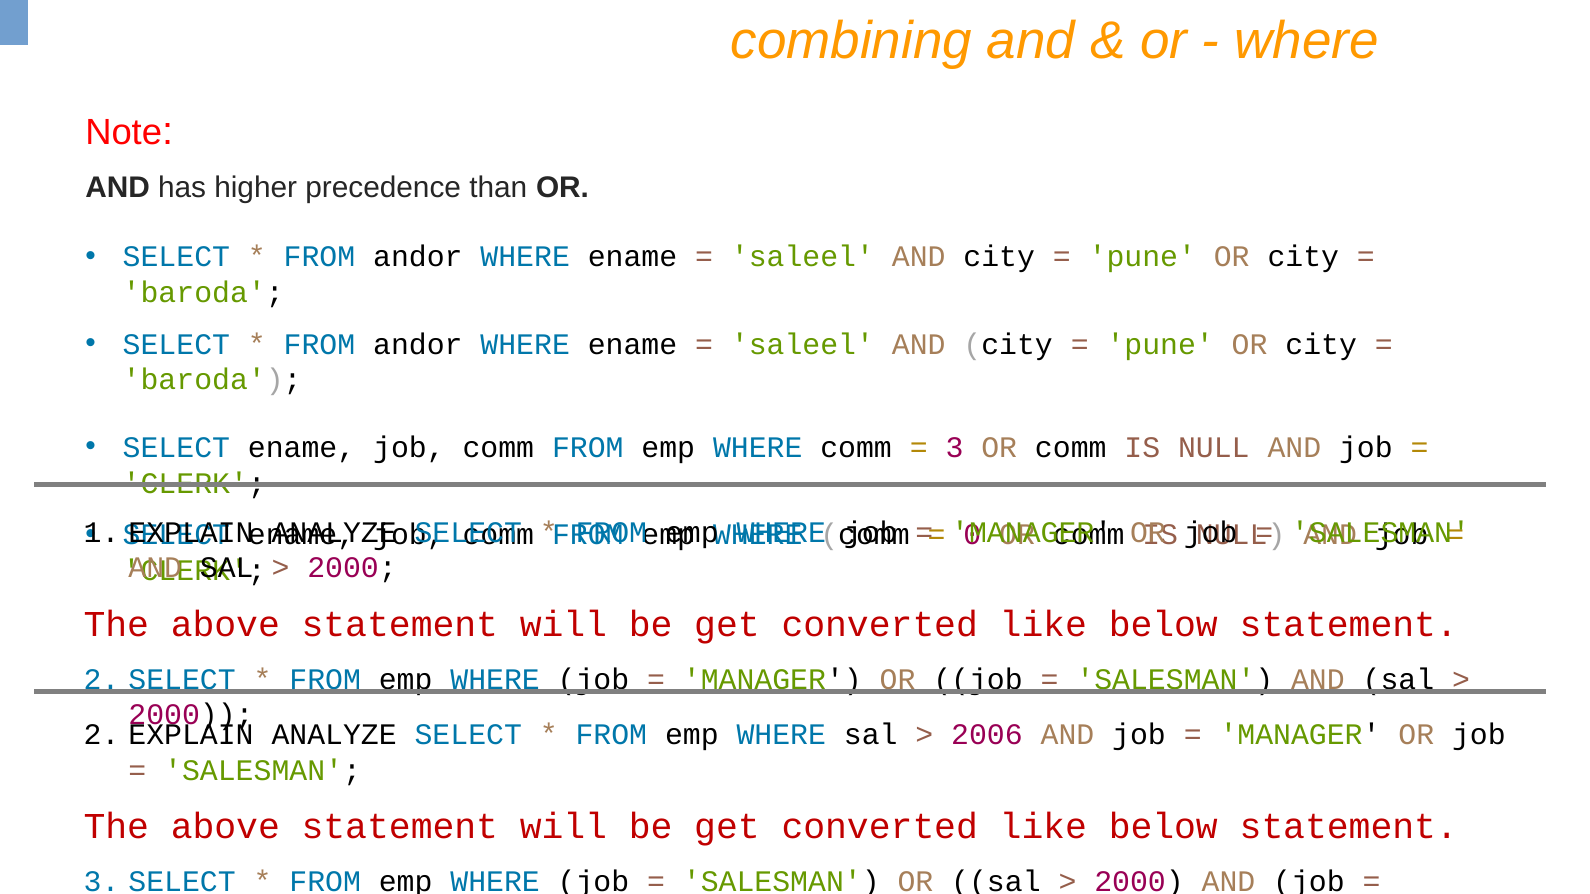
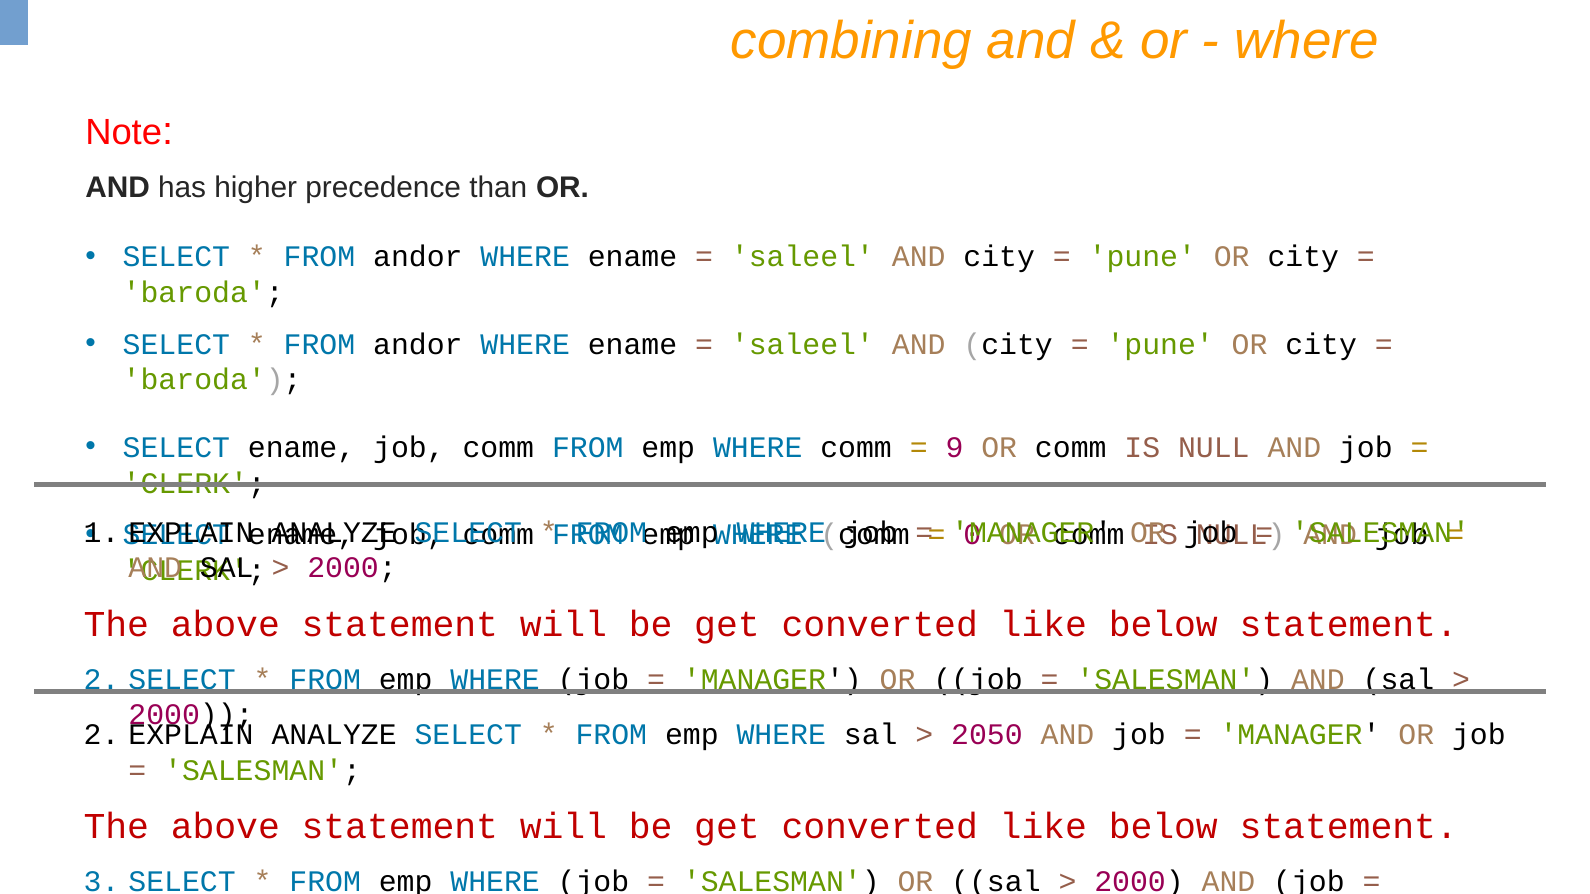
3 at (954, 448): 3 -> 9
2006: 2006 -> 2050
